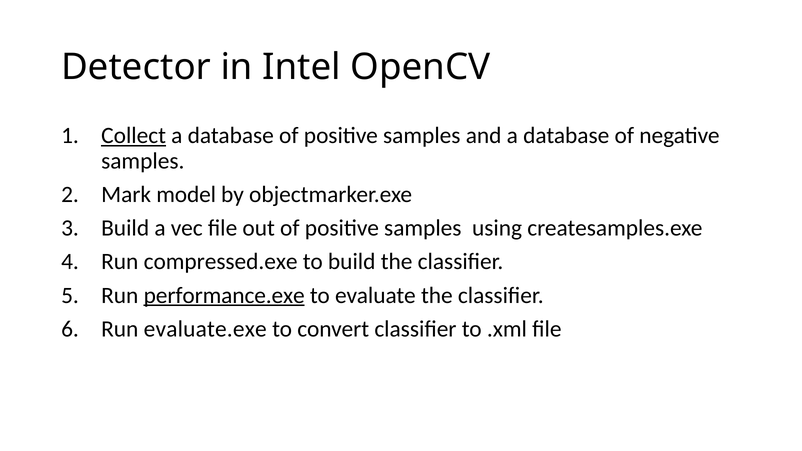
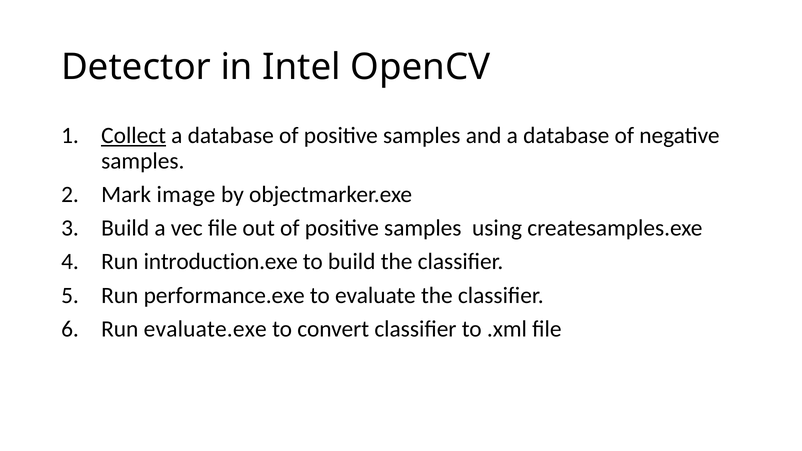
model: model -> image
compressed.exe: compressed.exe -> introduction.exe
performance.exe underline: present -> none
